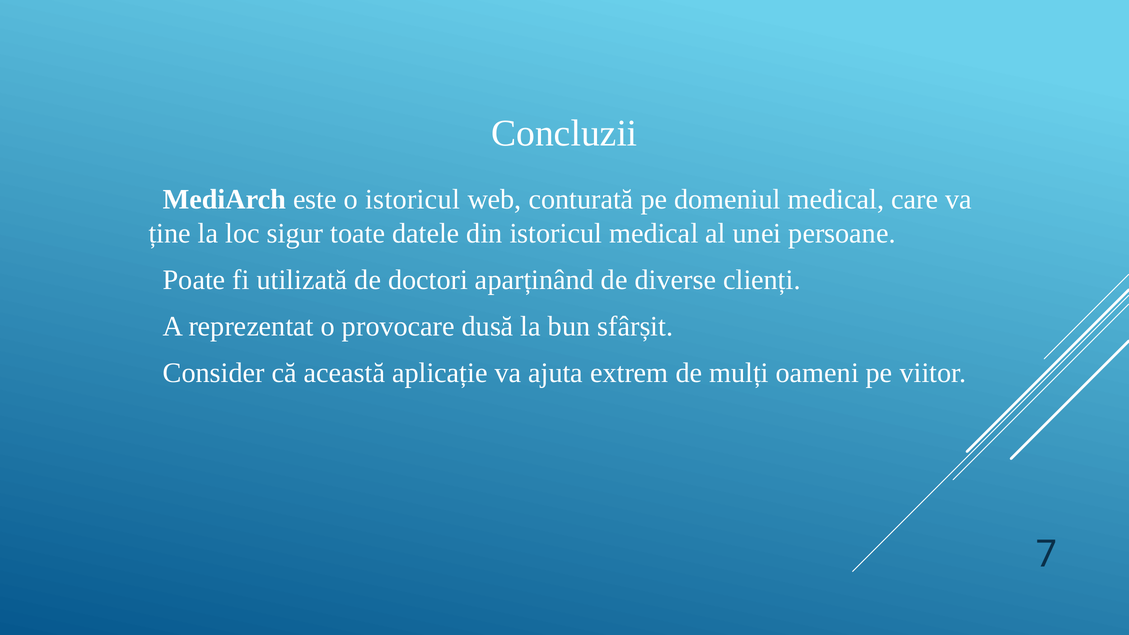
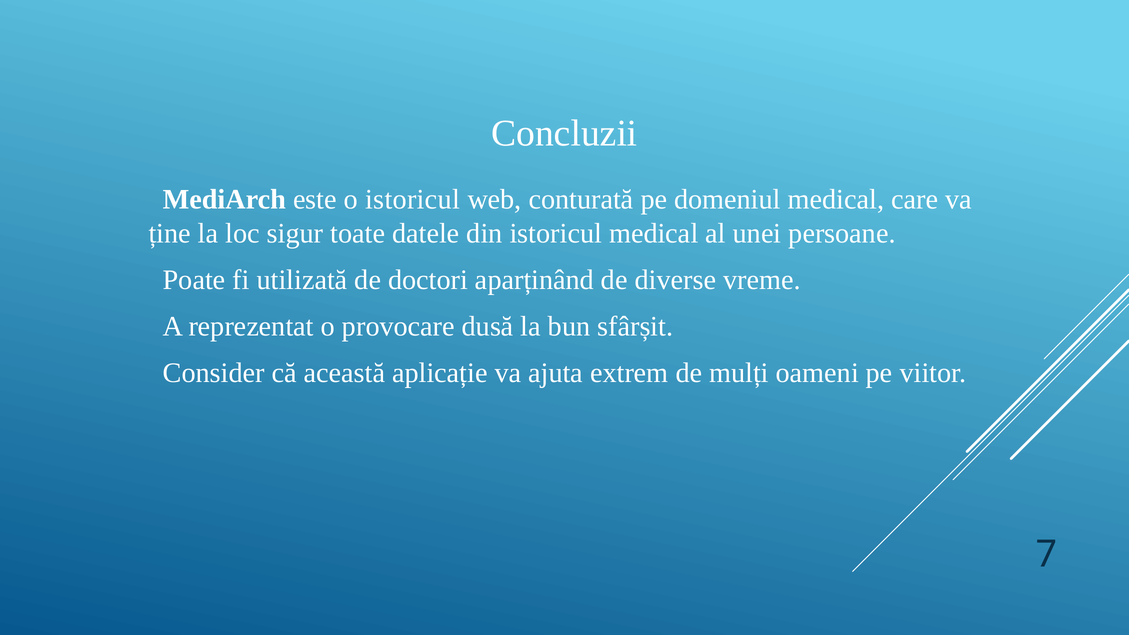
clienți: clienți -> vreme
